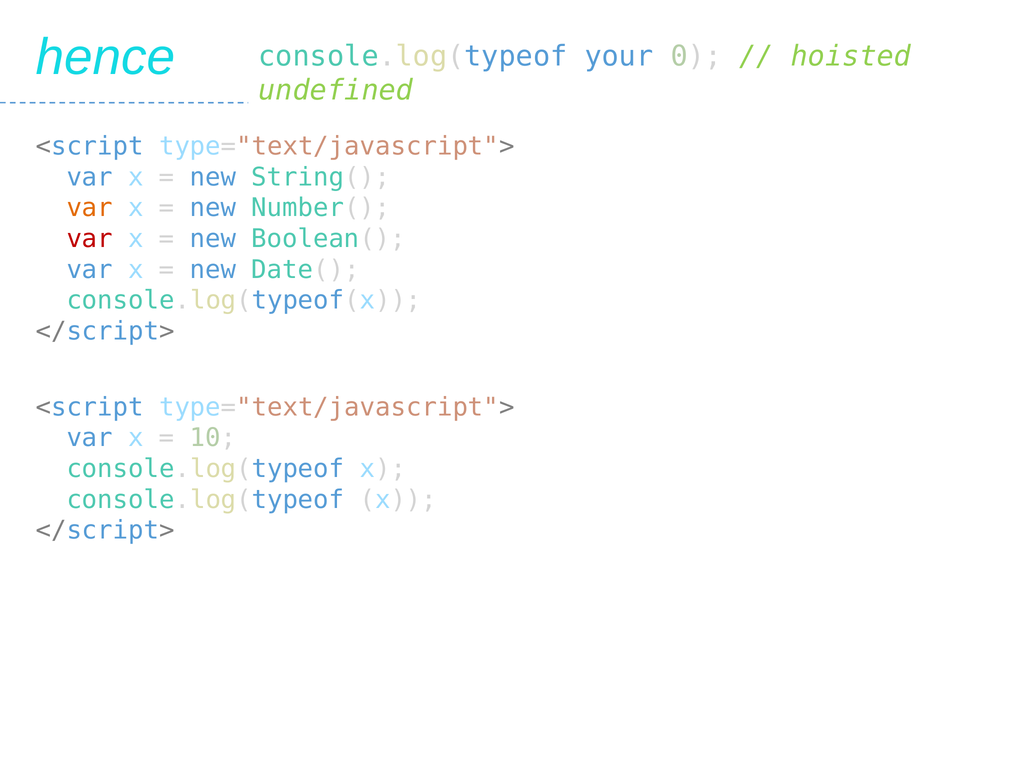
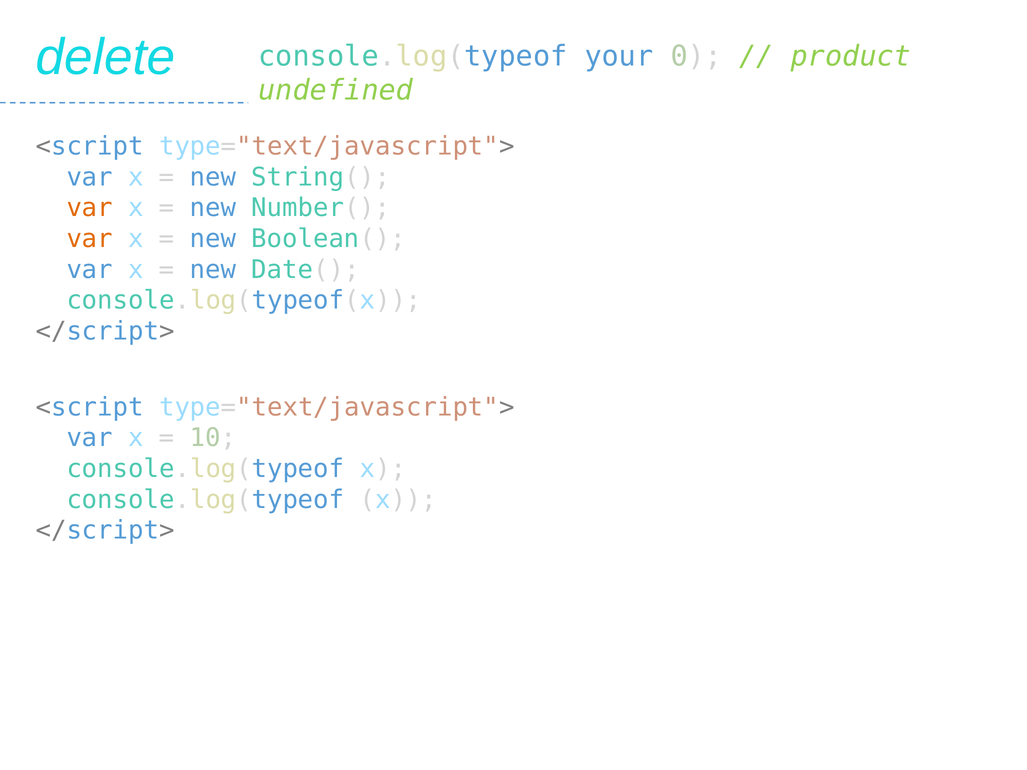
hence: hence -> delete
hoisted: hoisted -> product
var at (90, 239) colour: red -> orange
